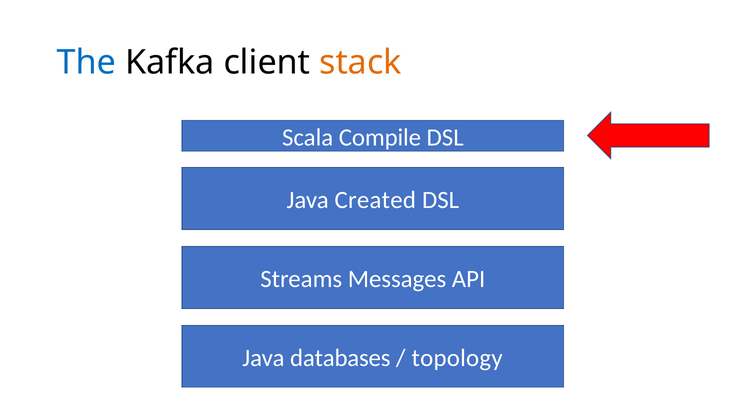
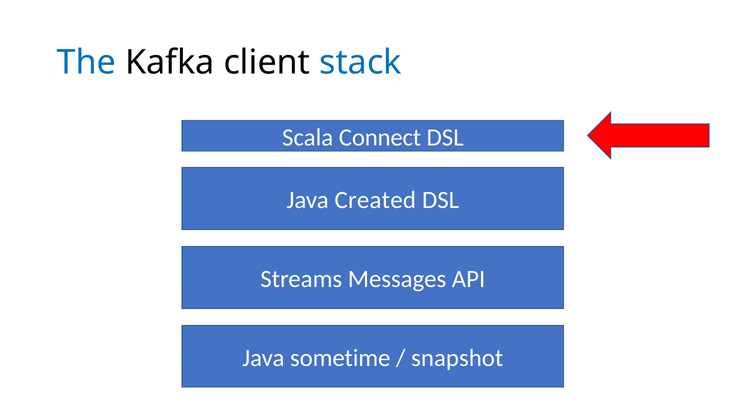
stack colour: orange -> blue
Compile: Compile -> Connect
databases: databases -> sometime
topology: topology -> snapshot
